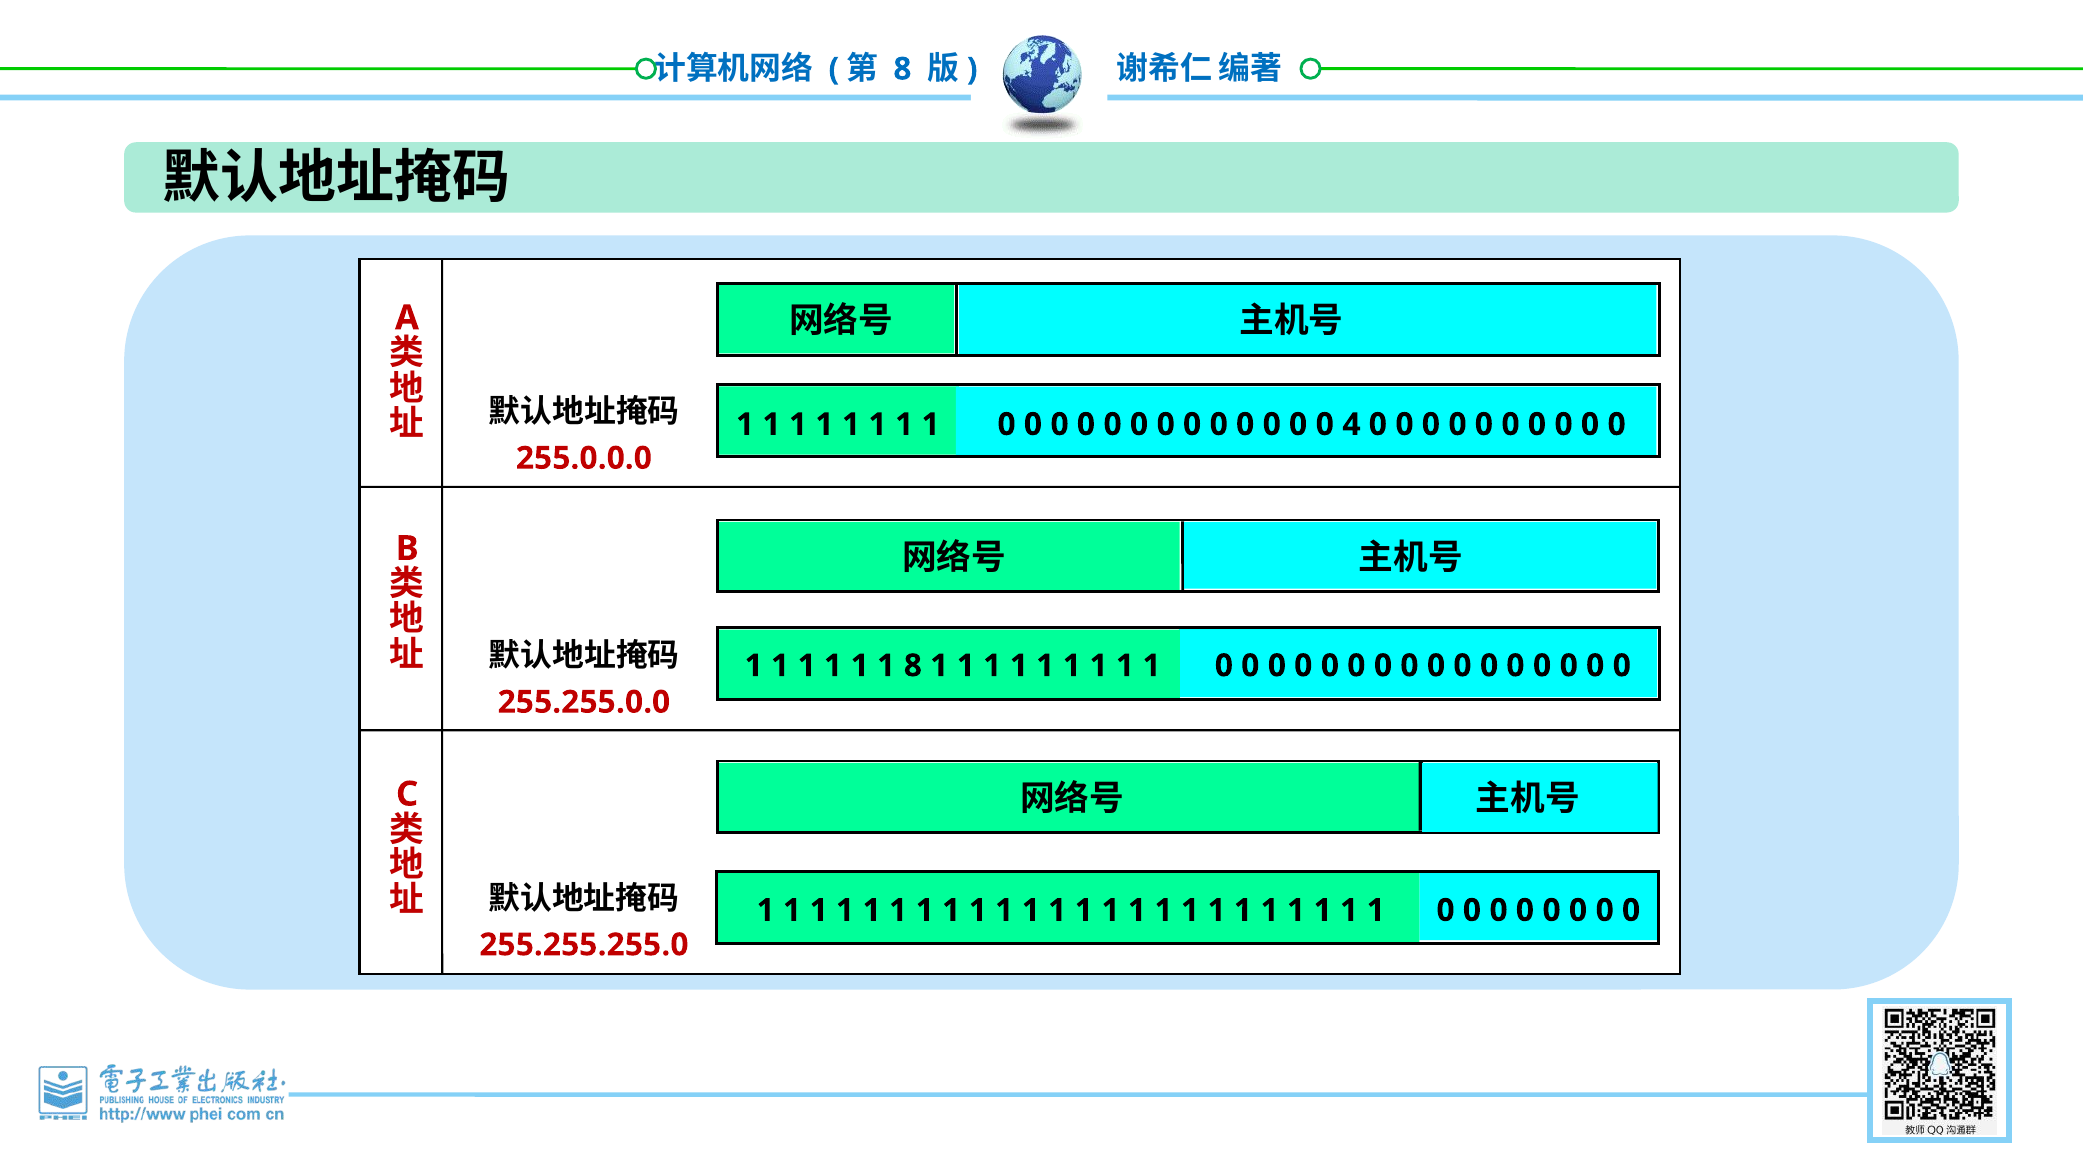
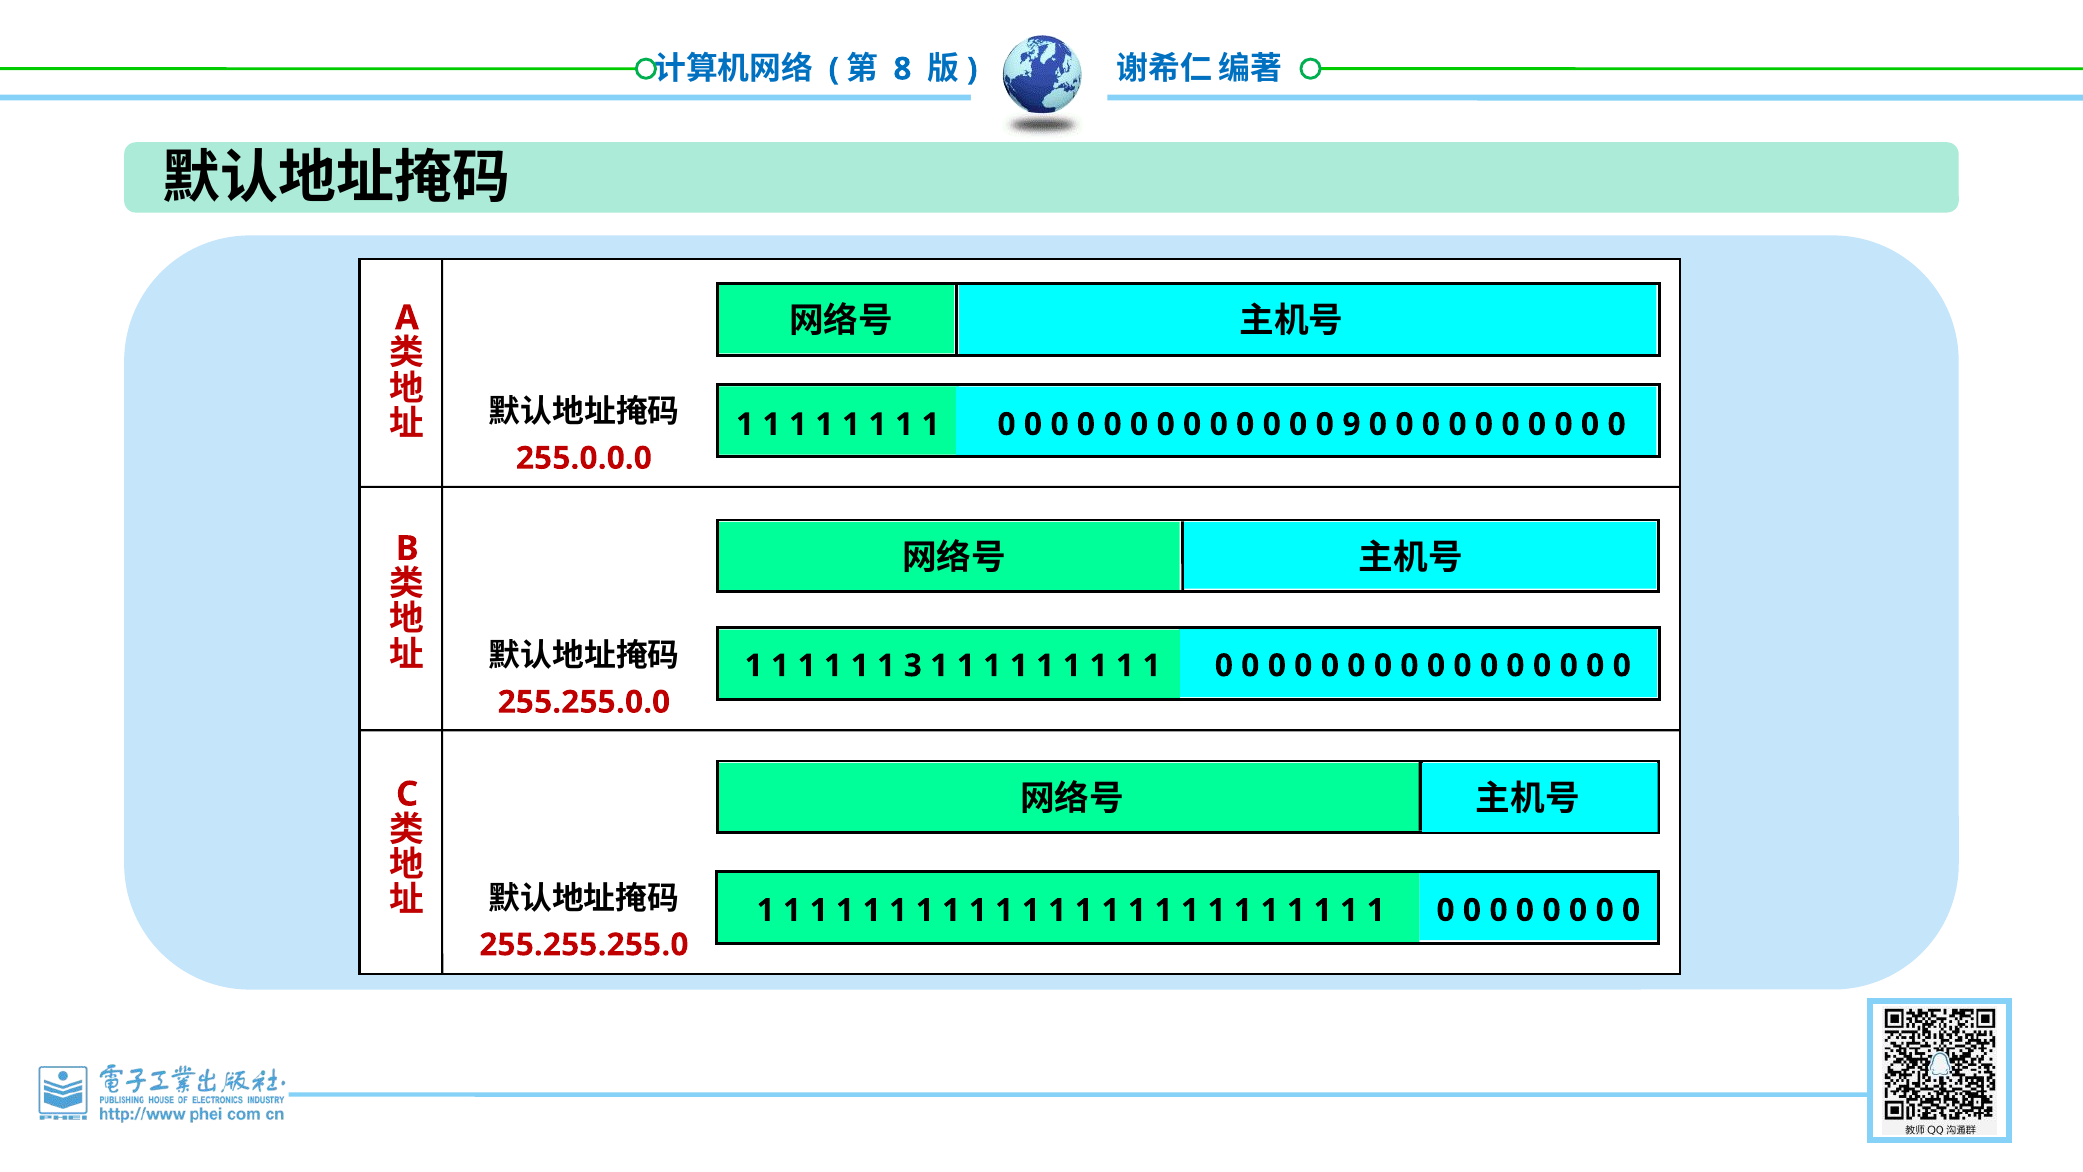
4: 4 -> 9
1 8: 8 -> 3
